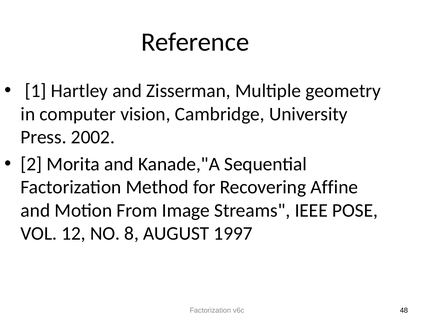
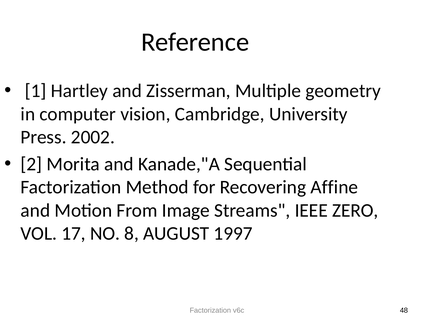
POSE: POSE -> ZERO
12: 12 -> 17
